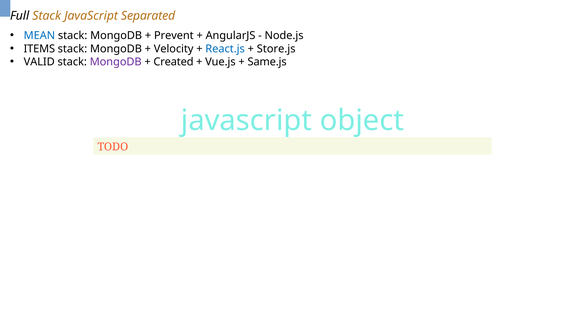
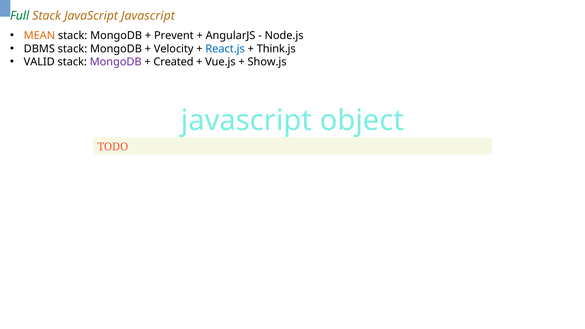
Full colour: black -> green
JavaScript Separated: Separated -> Javascript
MEAN colour: blue -> orange
ITEMS: ITEMS -> DBMS
Store.js: Store.js -> Think.js
Same.js: Same.js -> Show.js
